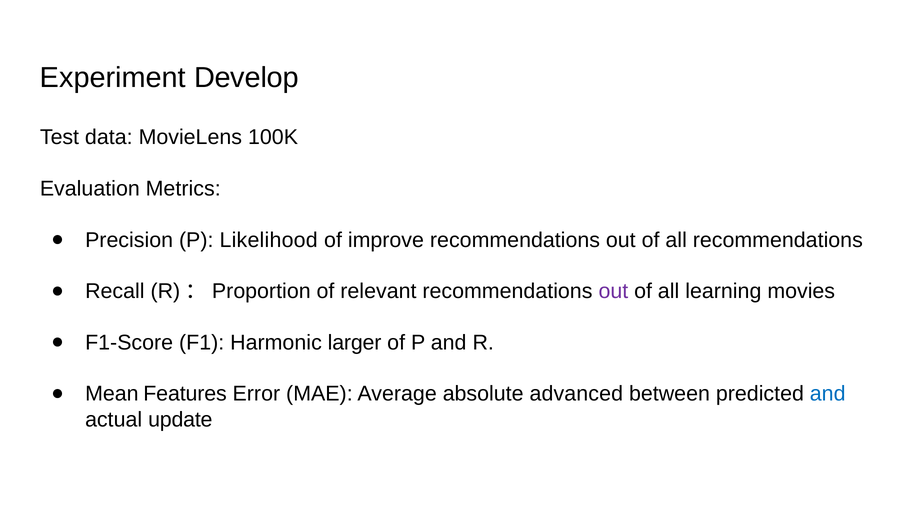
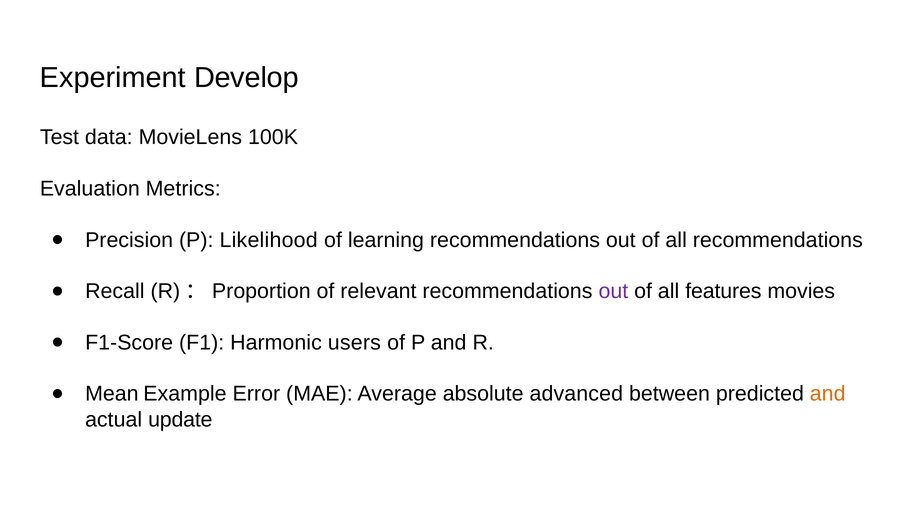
improve: improve -> learning
learning: learning -> features
larger: larger -> users
Features: Features -> Example
and at (828, 394) colour: blue -> orange
